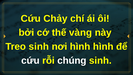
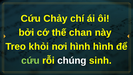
vàng: vàng -> chan
Treo sinh: sinh -> khỏi
cứu at (30, 60) colour: white -> light green
